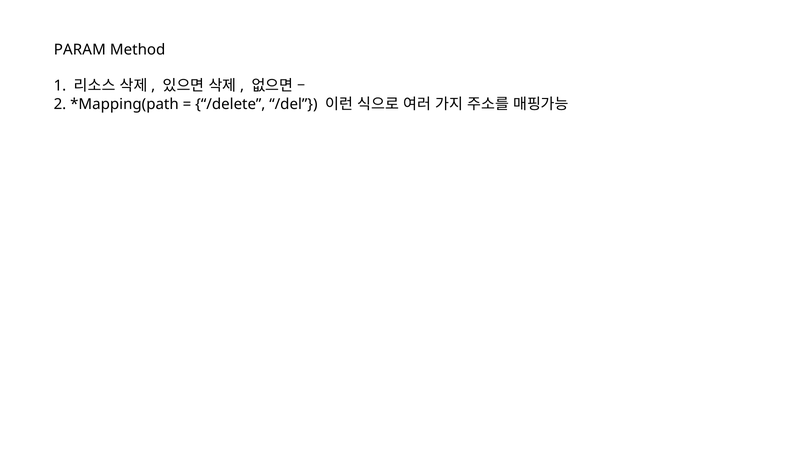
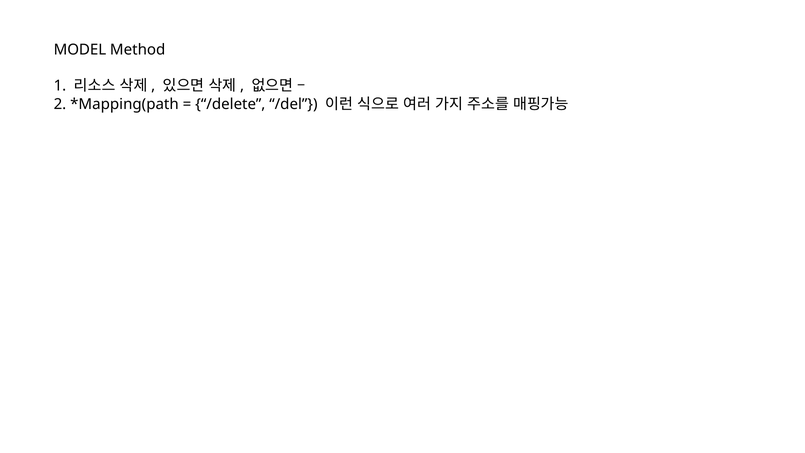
PARAM: PARAM -> MODEL
